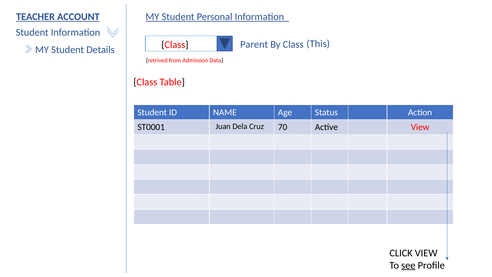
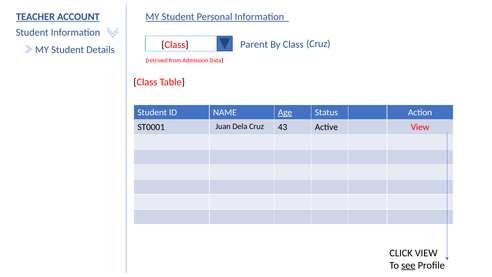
This at (318, 44): This -> Cruz
Age underline: none -> present
70: 70 -> 43
